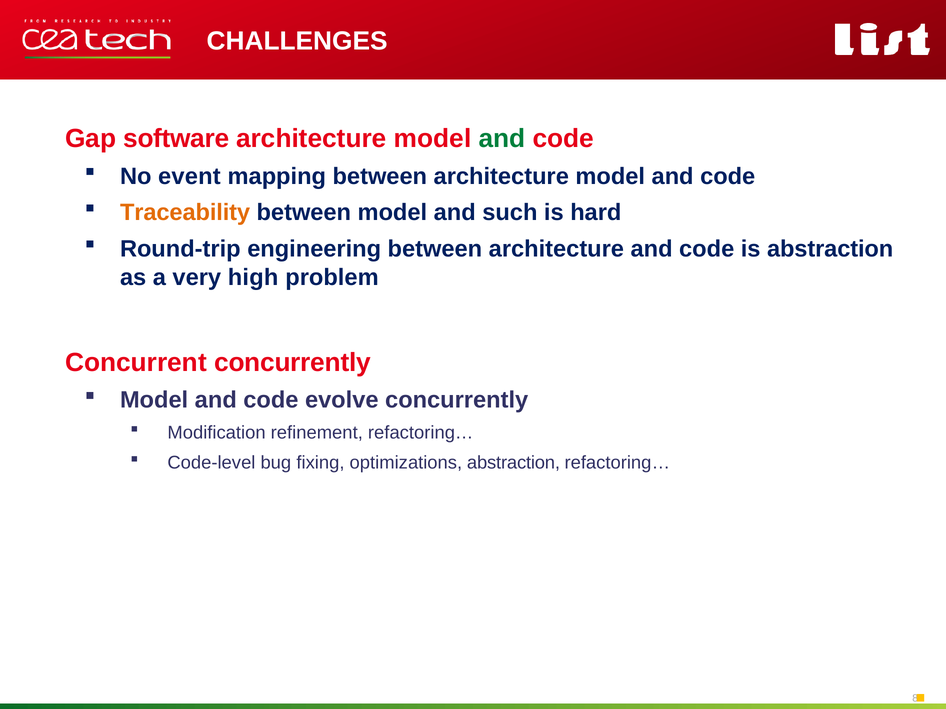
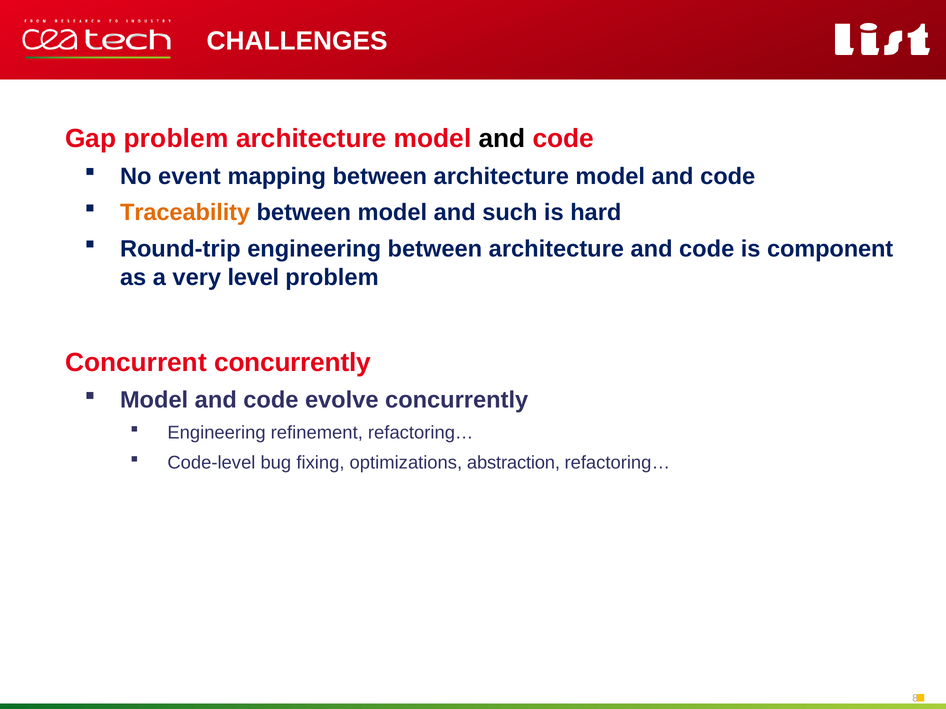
Gap software: software -> problem
and at (502, 139) colour: green -> black
is abstraction: abstraction -> component
high: high -> level
Modification at (217, 433): Modification -> Engineering
